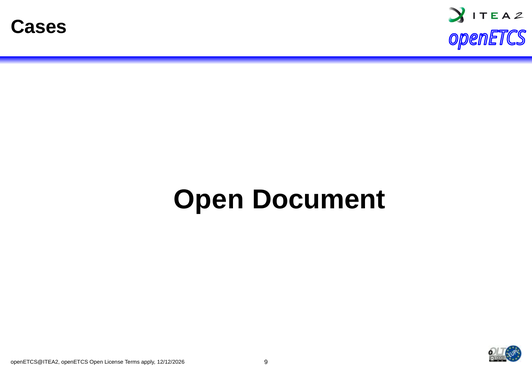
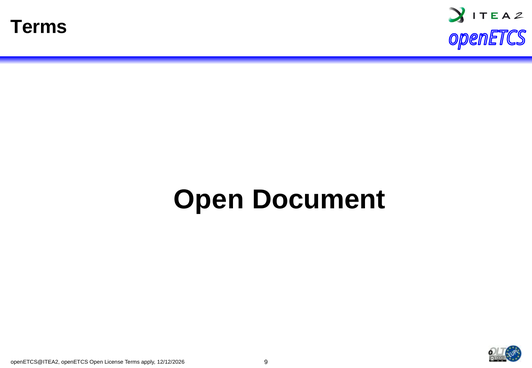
Cases at (39, 27): Cases -> Terms
